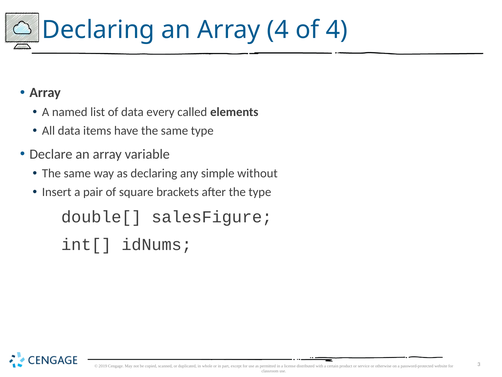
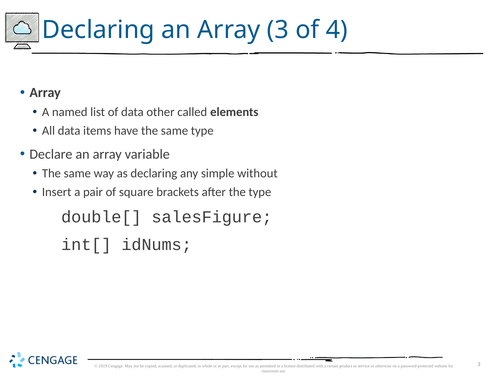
Array 4: 4 -> 3
every: every -> other
